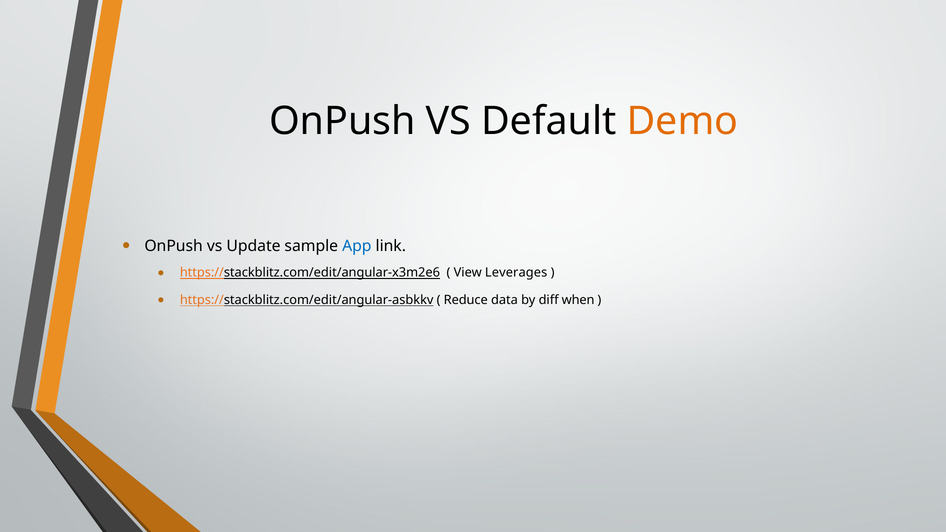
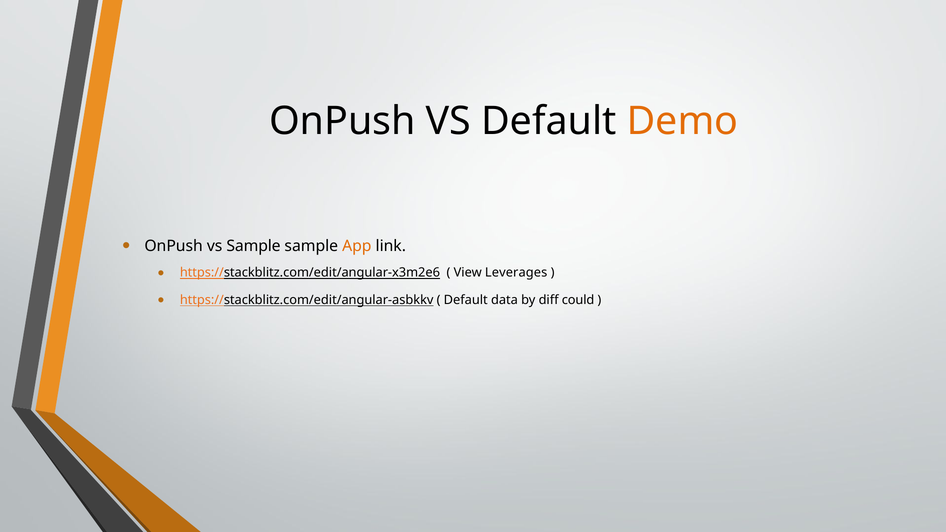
vs Update: Update -> Sample
App colour: blue -> orange
Reduce at (466, 300): Reduce -> Default
when: when -> could
